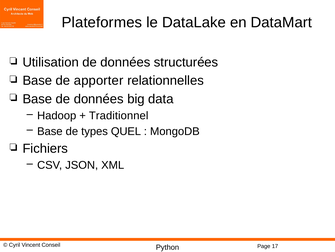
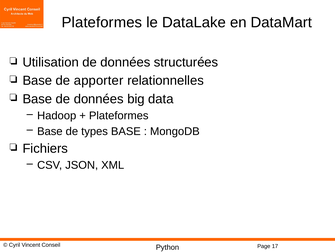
Traditionnel at (119, 115): Traditionnel -> Plateformes
types QUEL: QUEL -> BASE
